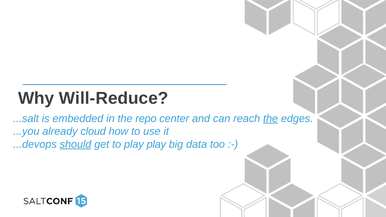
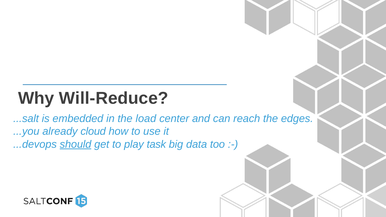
repo: repo -> load
the at (271, 119) underline: present -> none
play play: play -> task
